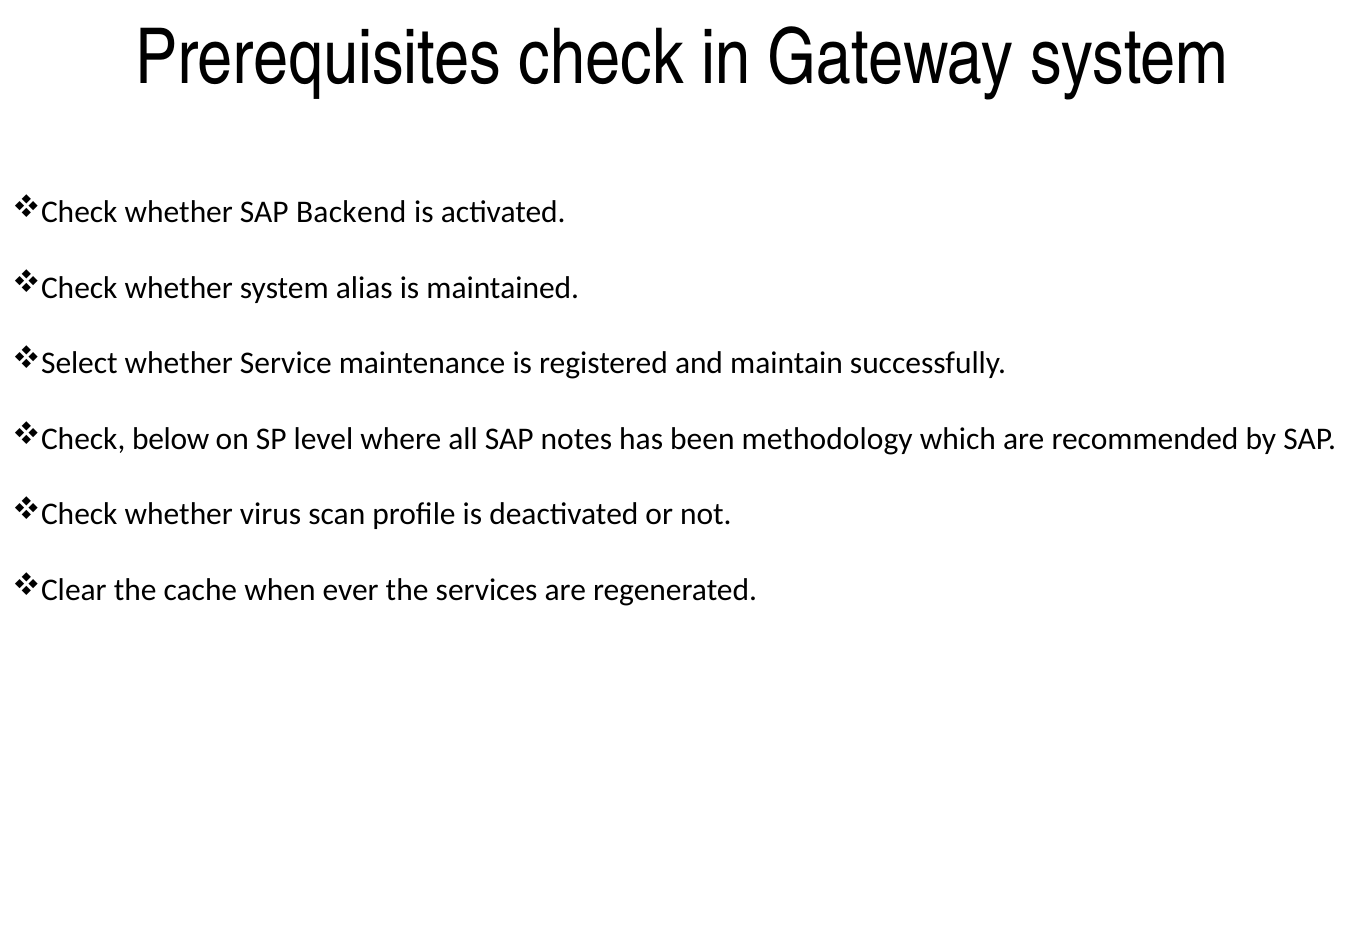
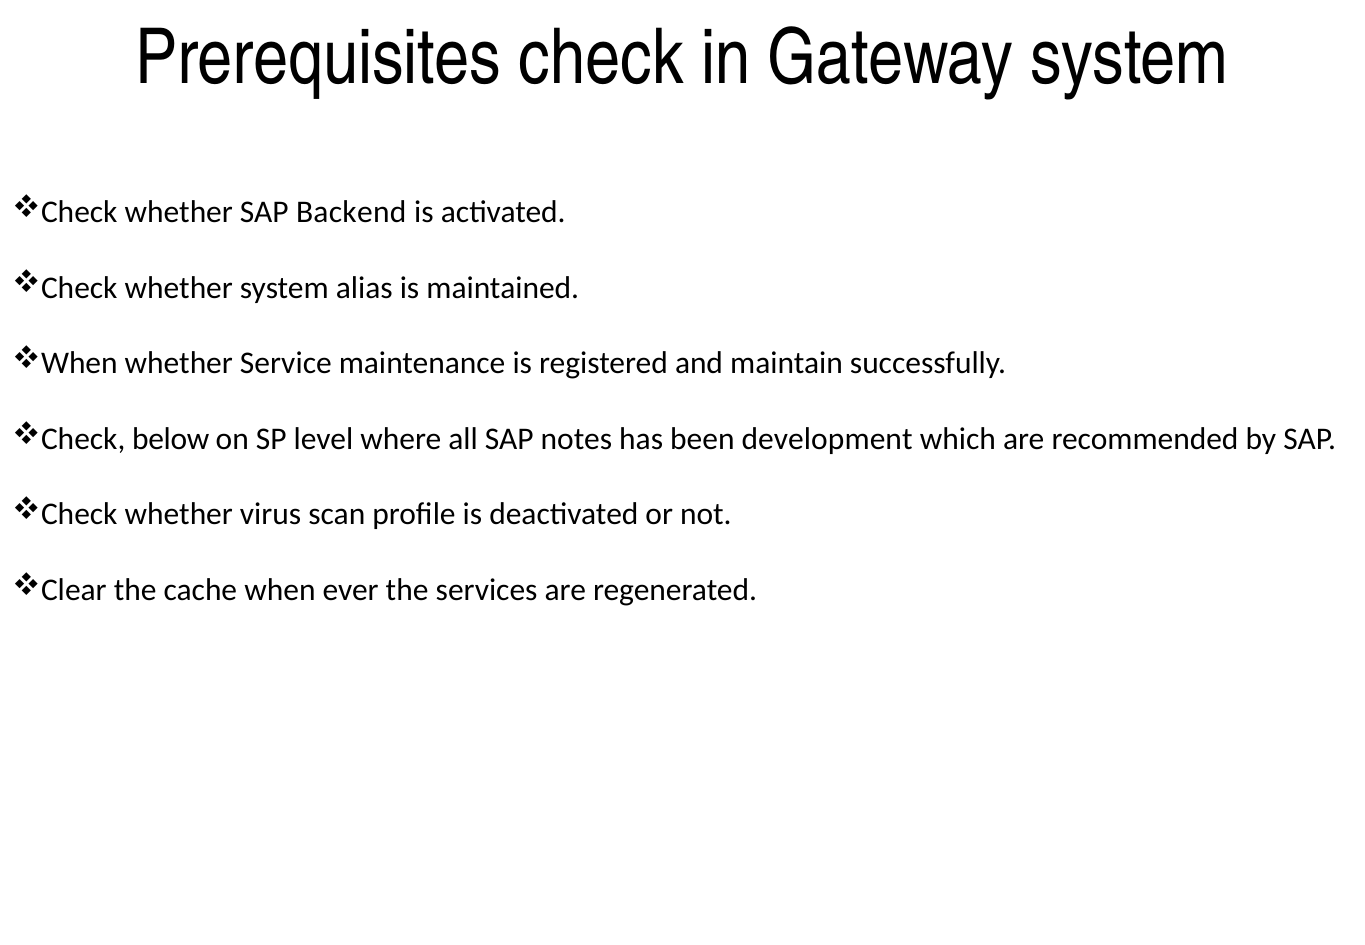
Select at (79, 363): Select -> When
methodology: methodology -> development
